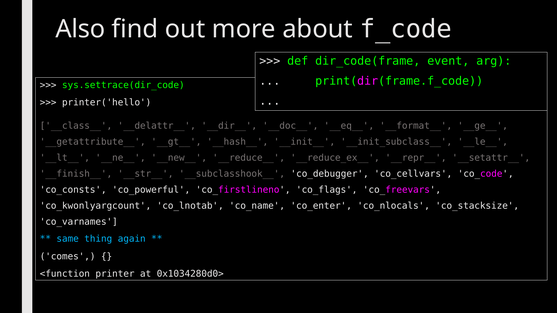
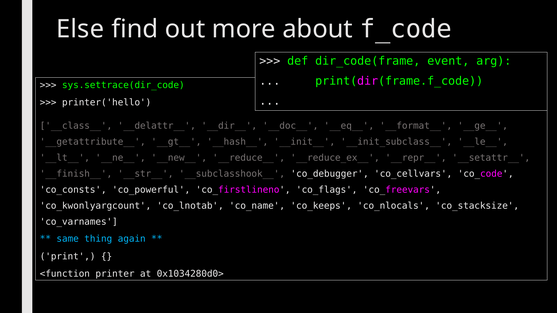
Also: Also -> Else
co_enter: co_enter -> co_keeps
comes: comes -> print
